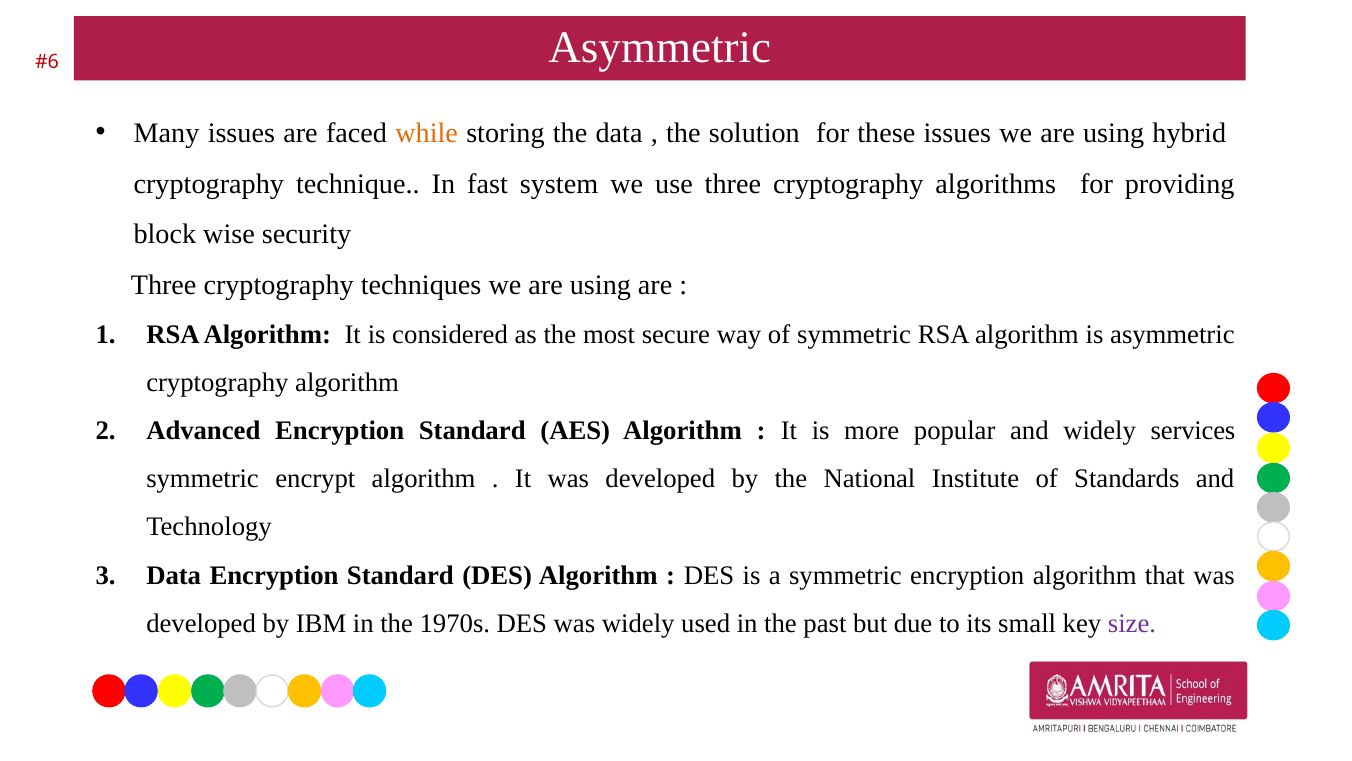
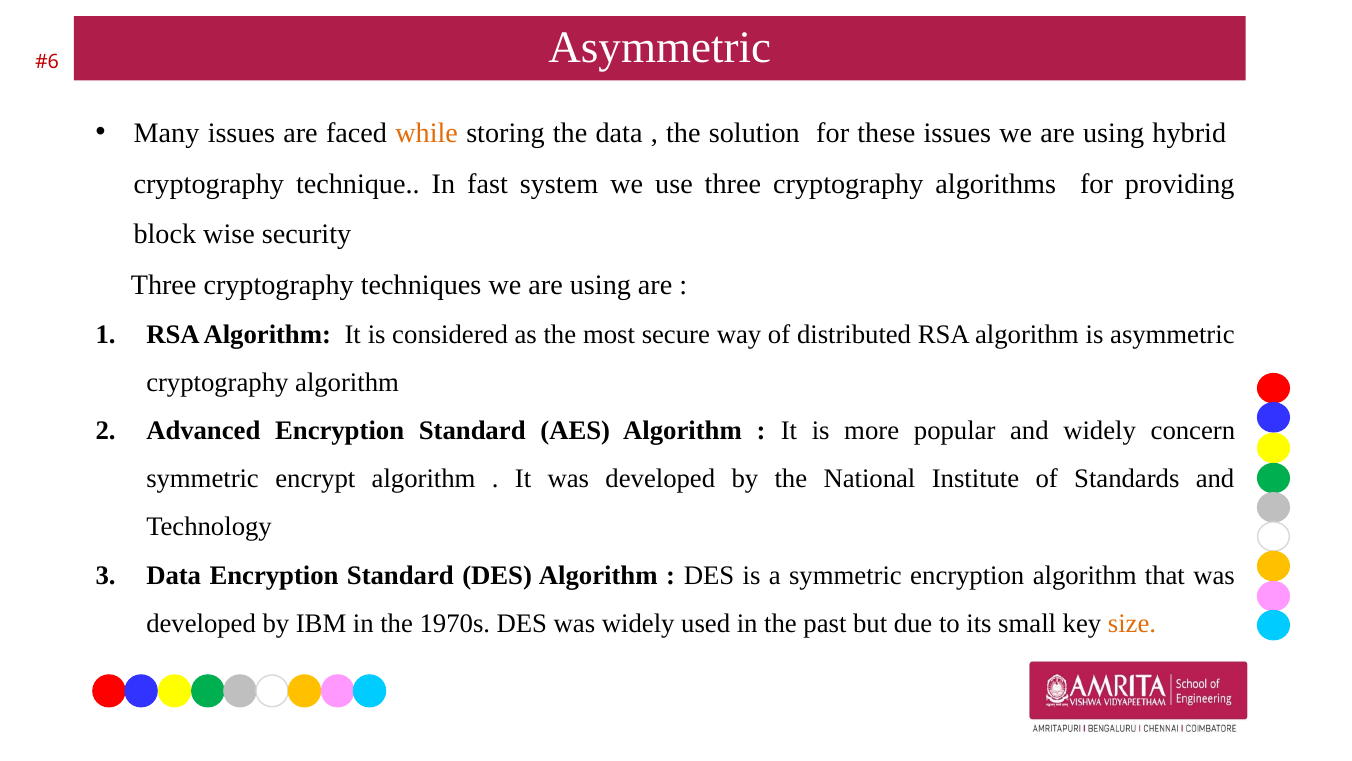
of symmetric: symmetric -> distributed
services: services -> concern
size colour: purple -> orange
